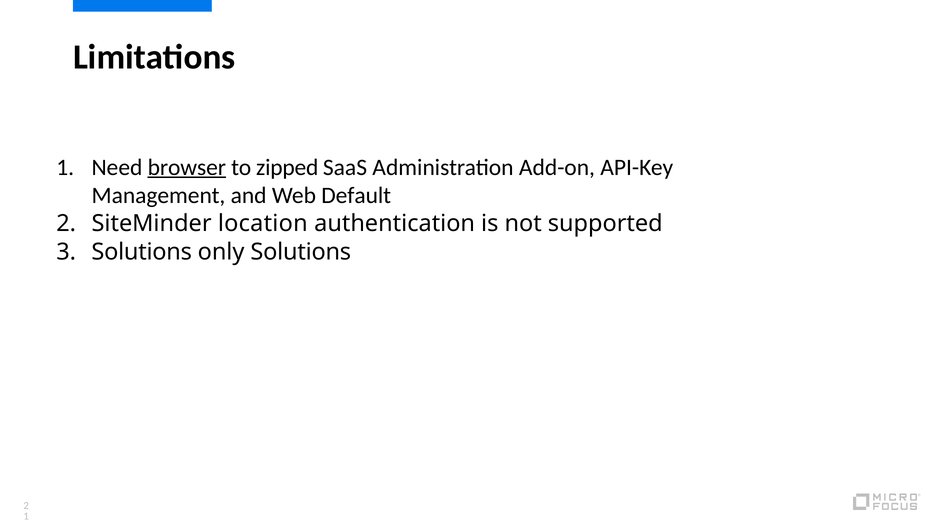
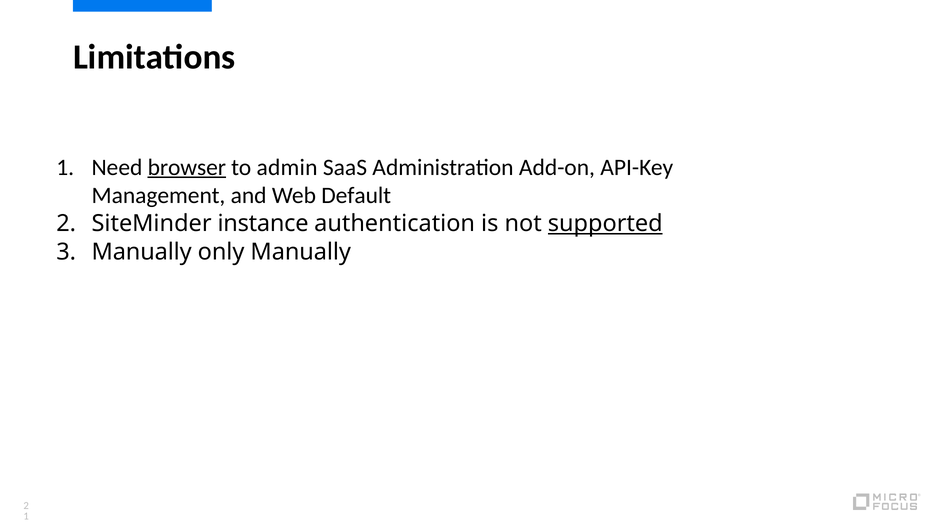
zipped: zipped -> admin
location: location -> instance
supported underline: none -> present
Solutions at (142, 252): Solutions -> Manually
only Solutions: Solutions -> Manually
